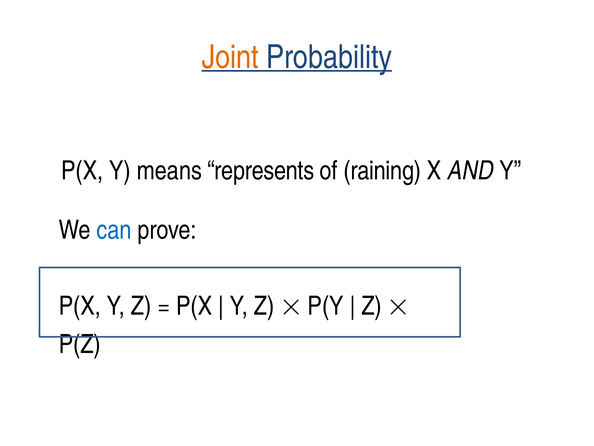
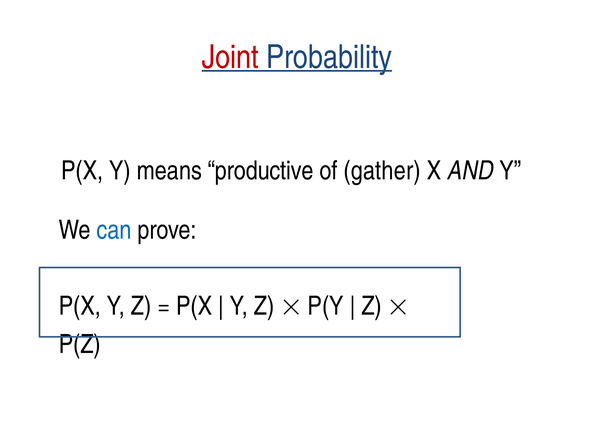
Joint colour: orange -> red
represents: represents -> productive
raining: raining -> gather
